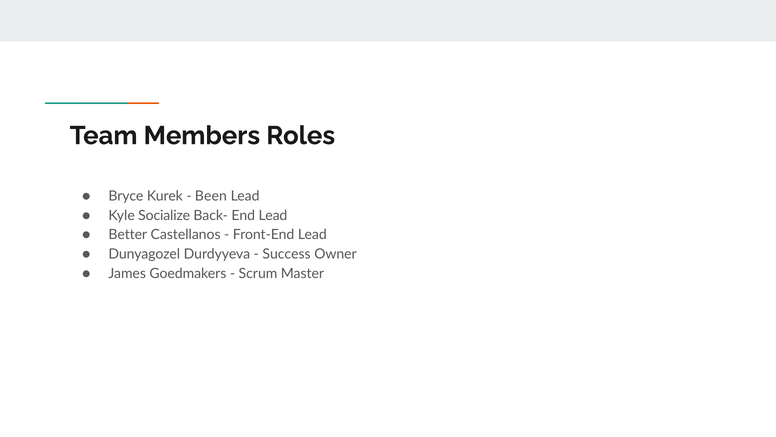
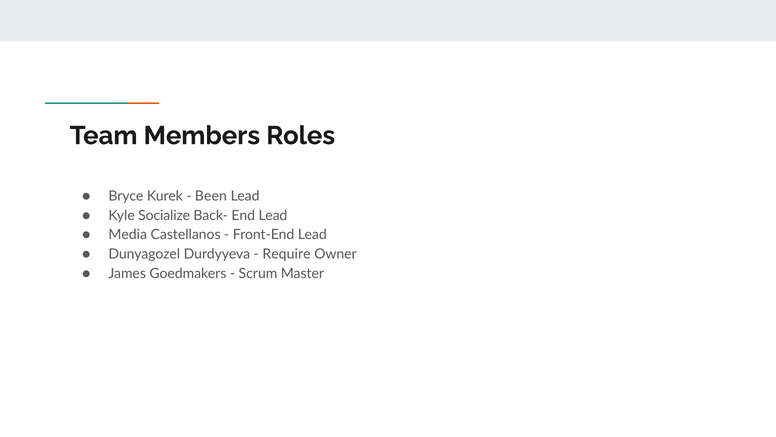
Better: Better -> Media
Success: Success -> Require
